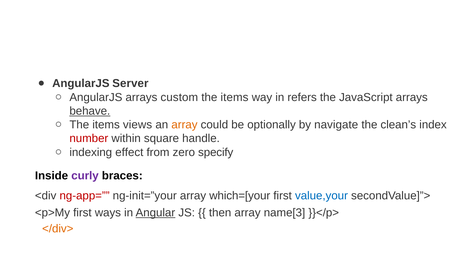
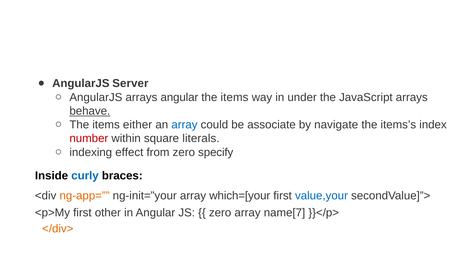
arrays custom: custom -> angular
refers: refers -> under
views: views -> either
array at (184, 125) colour: orange -> blue
optionally: optionally -> associate
clean’s: clean’s -> items’s
handle: handle -> literals
curly colour: purple -> blue
ng-app= colour: red -> orange
ways: ways -> other
Angular at (155, 213) underline: present -> none
then at (220, 213): then -> zero
name[3: name[3 -> name[7
